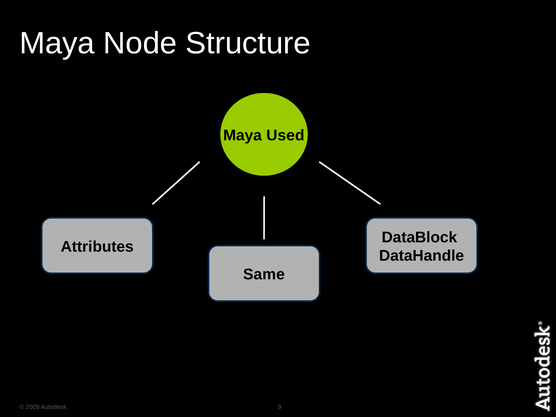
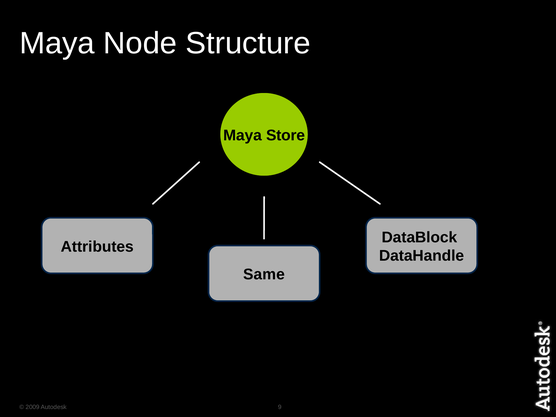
Used: Used -> Store
